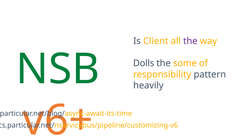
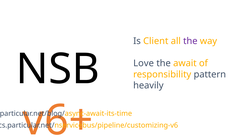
NSB colour: green -> black
Dolls: Dolls -> Love
some: some -> await
